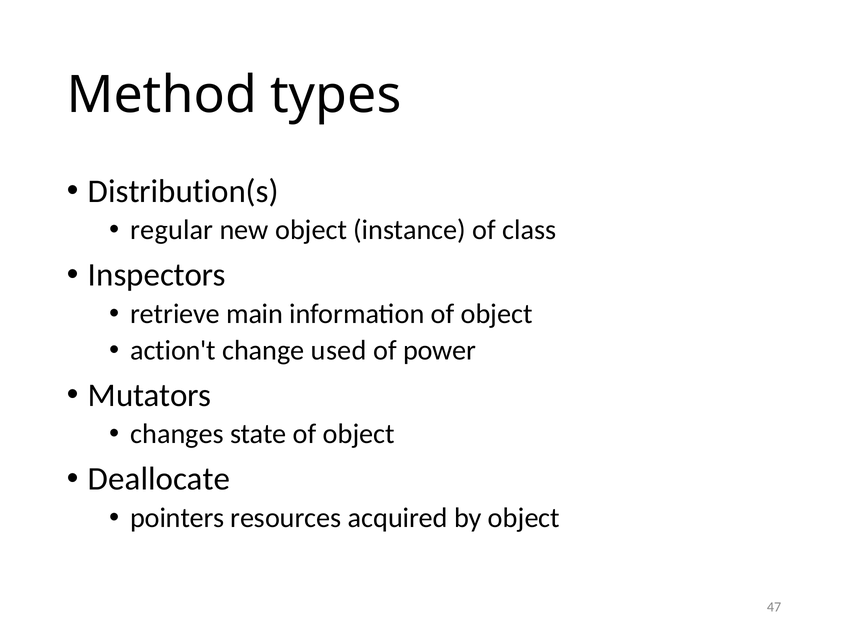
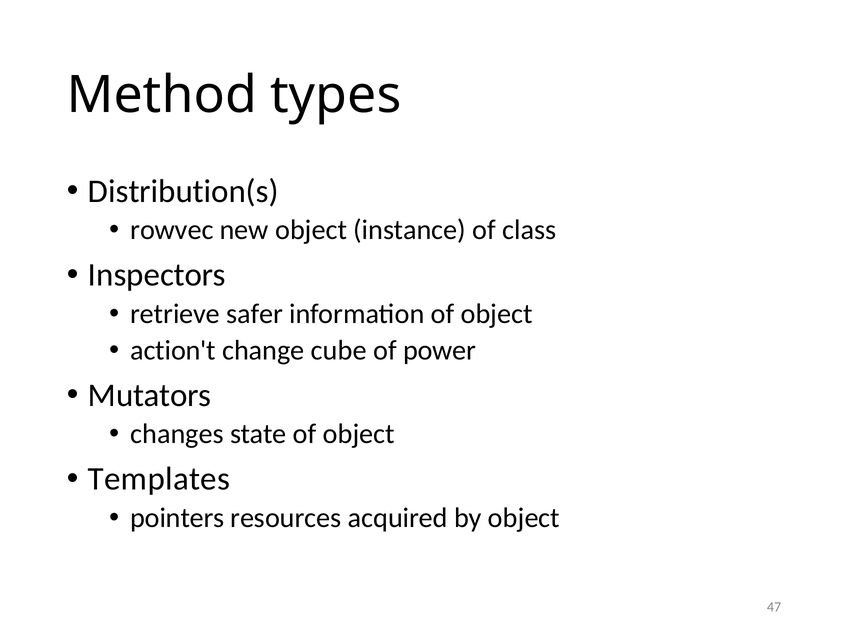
regular: regular -> rowvec
main: main -> safer
used: used -> cube
Deallocate: Deallocate -> Templates
